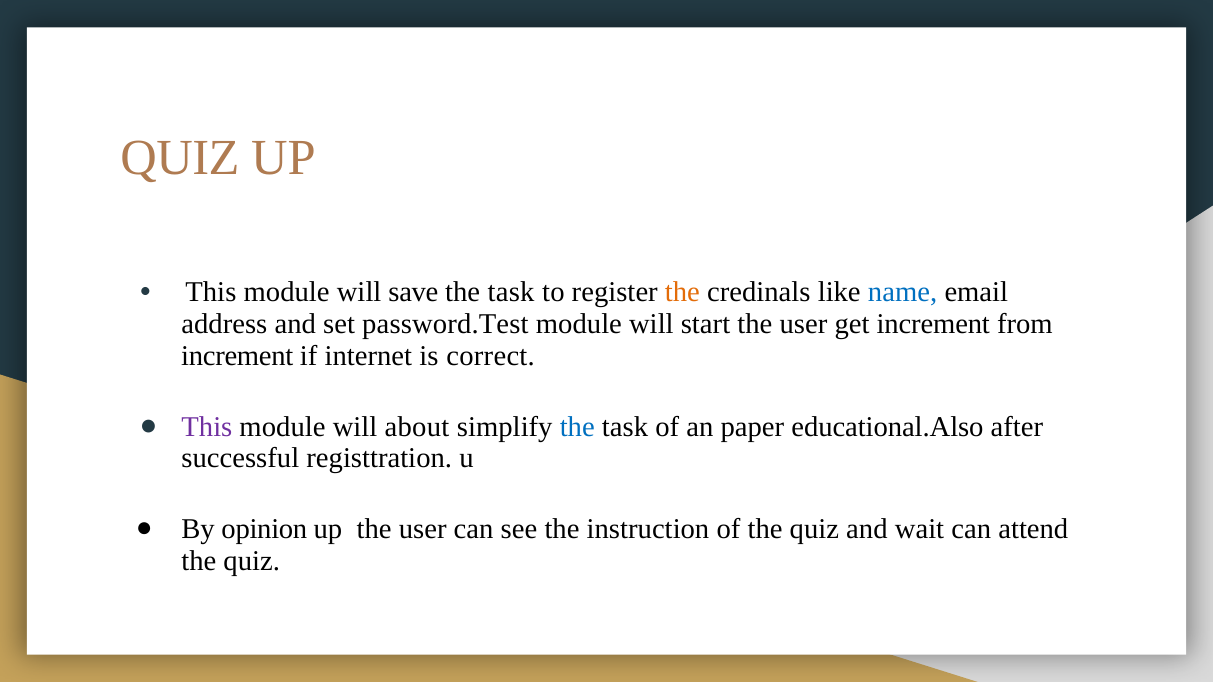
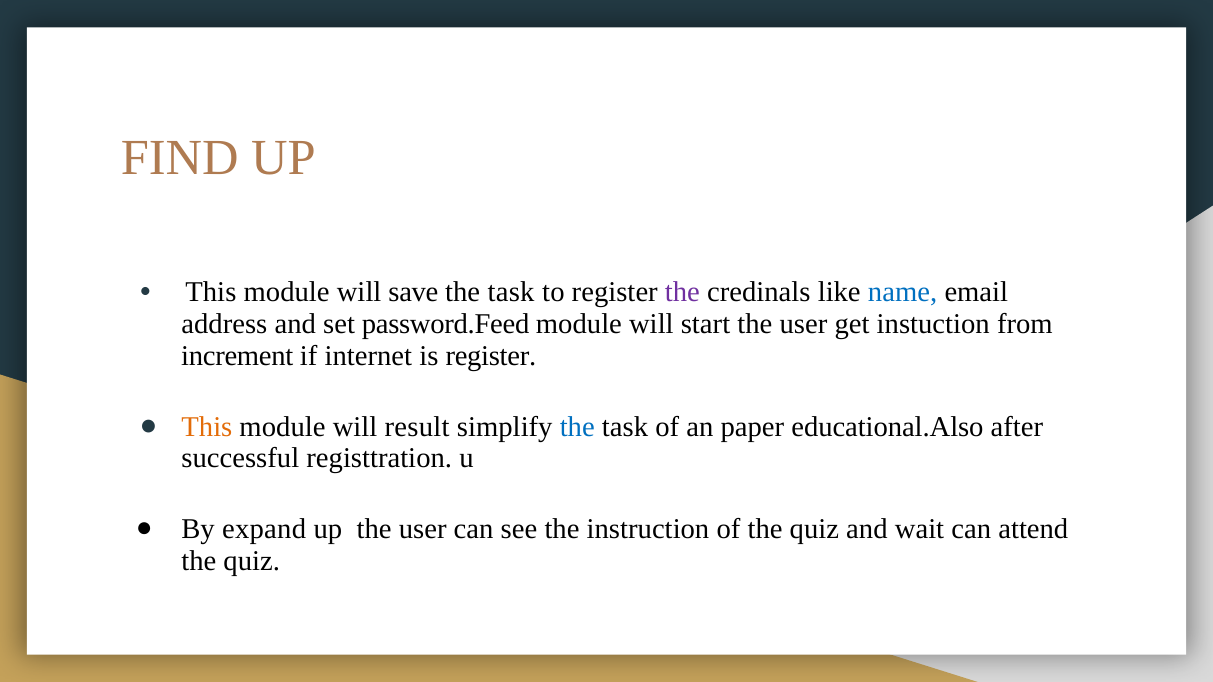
QUIZ at (180, 158): QUIZ -> FIND
the at (682, 293) colour: orange -> purple
password.Test: password.Test -> password.Feed
get increment: increment -> instuction
is correct: correct -> register
This at (207, 427) colour: purple -> orange
about: about -> result
opinion: opinion -> expand
